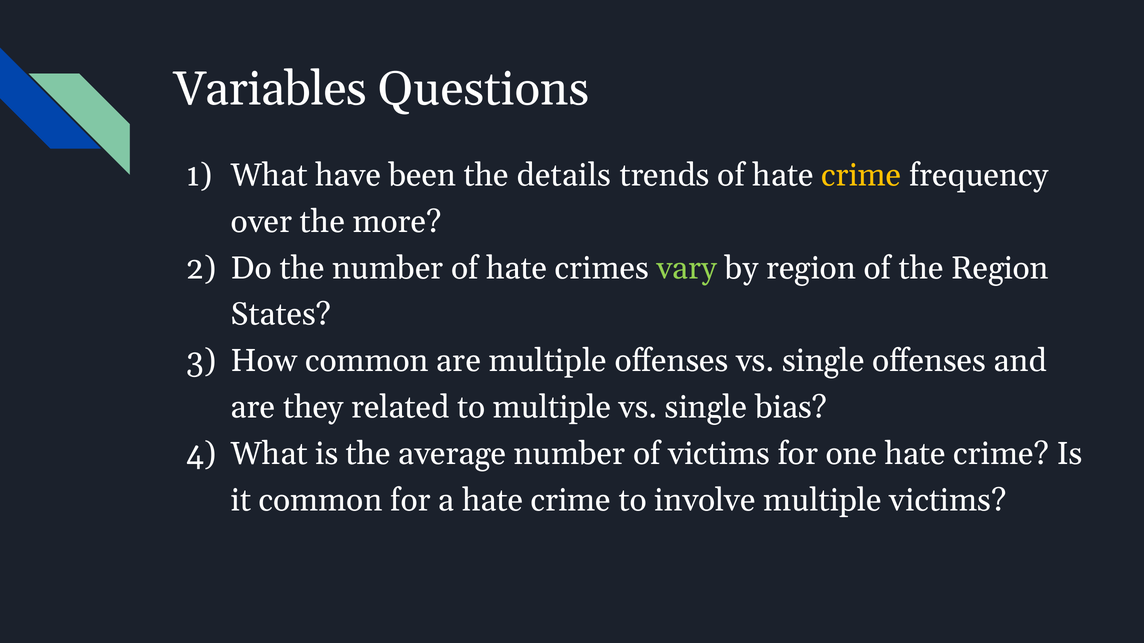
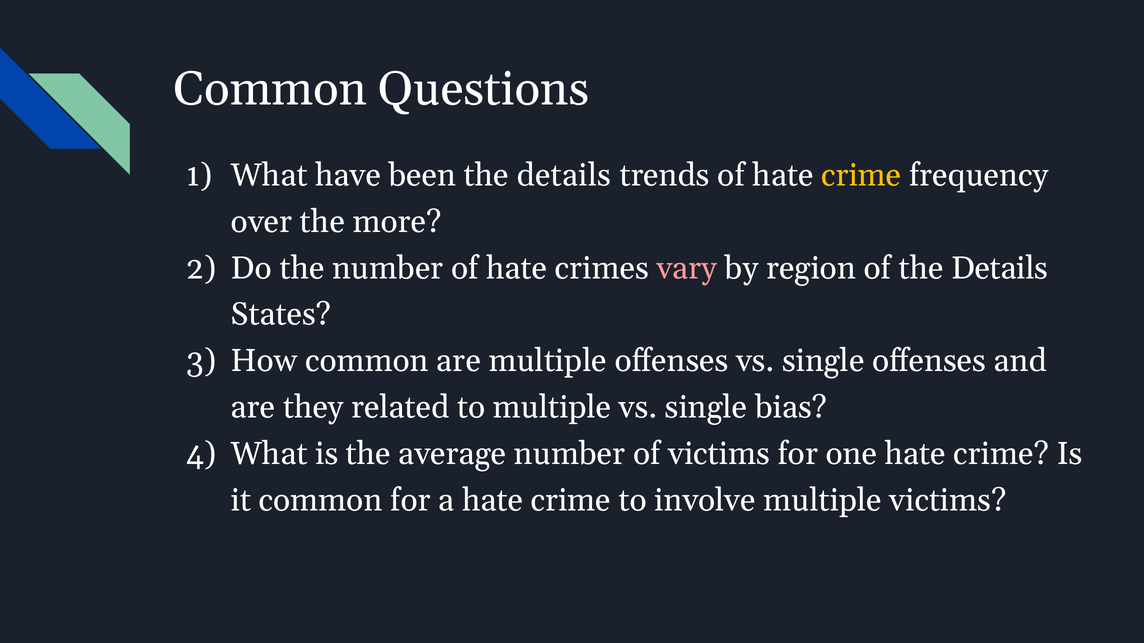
Variables at (270, 89): Variables -> Common
vary colour: light green -> pink
of the Region: Region -> Details
